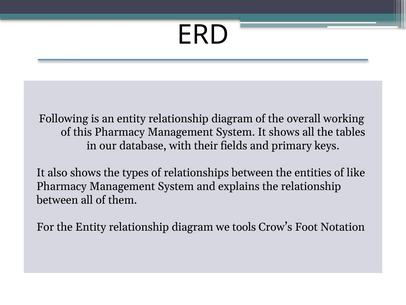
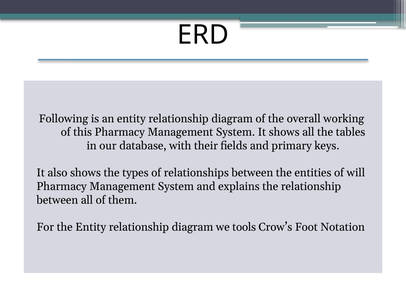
like: like -> will
